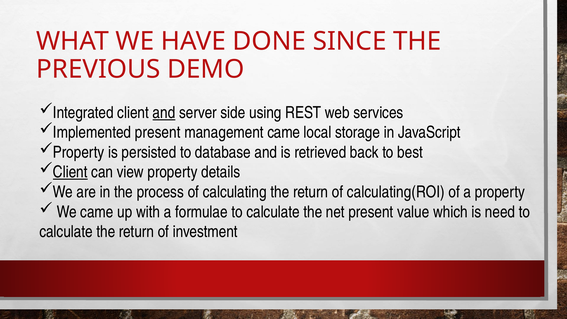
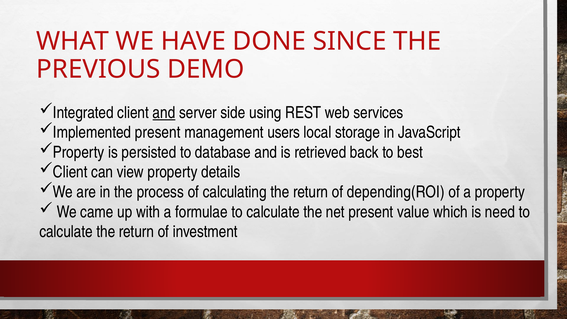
management came: came -> users
Client at (70, 172) underline: present -> none
calculating(ROI: calculating(ROI -> depending(ROI
